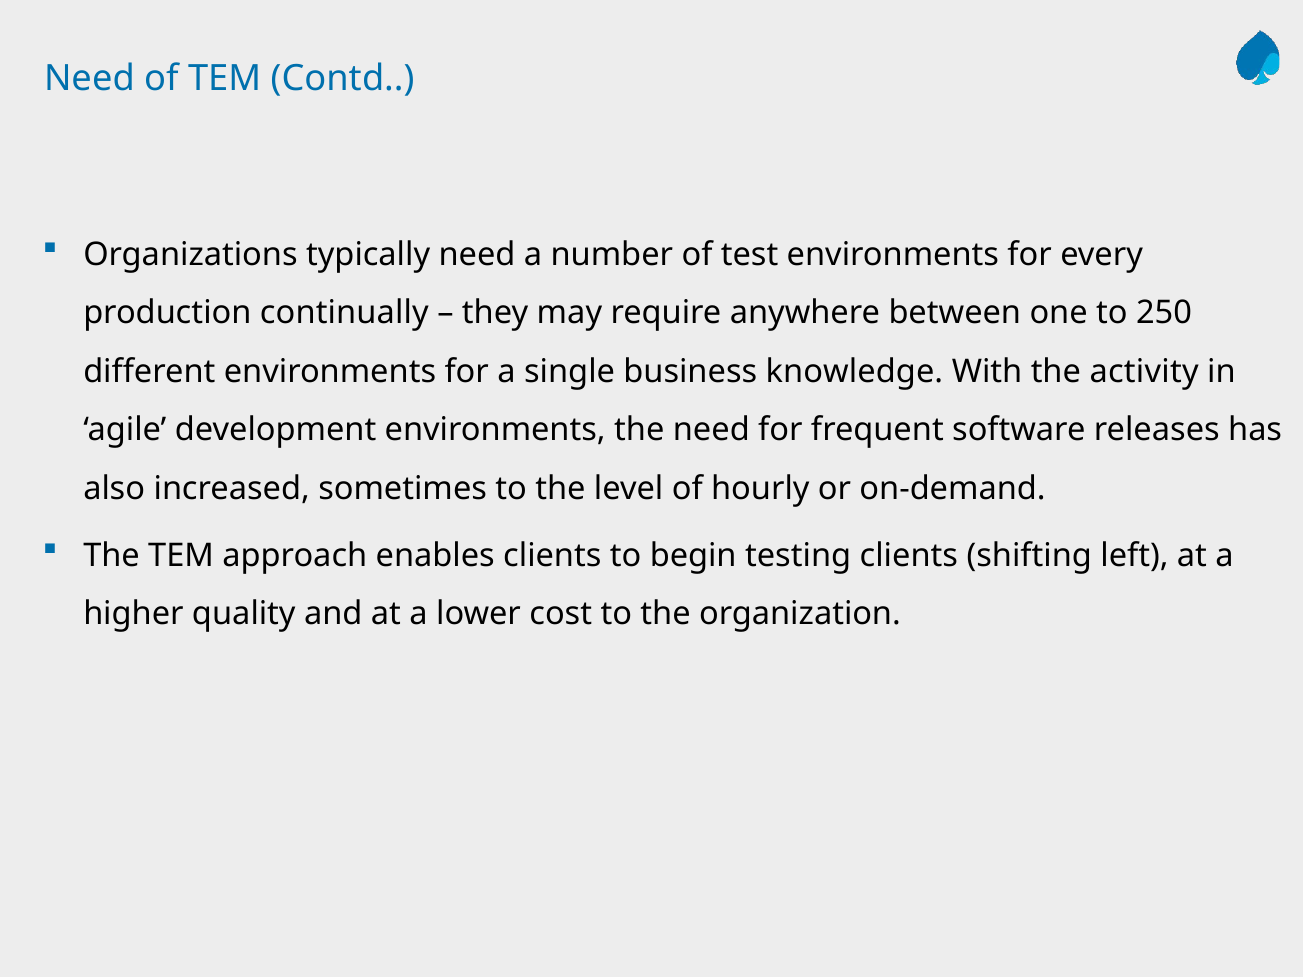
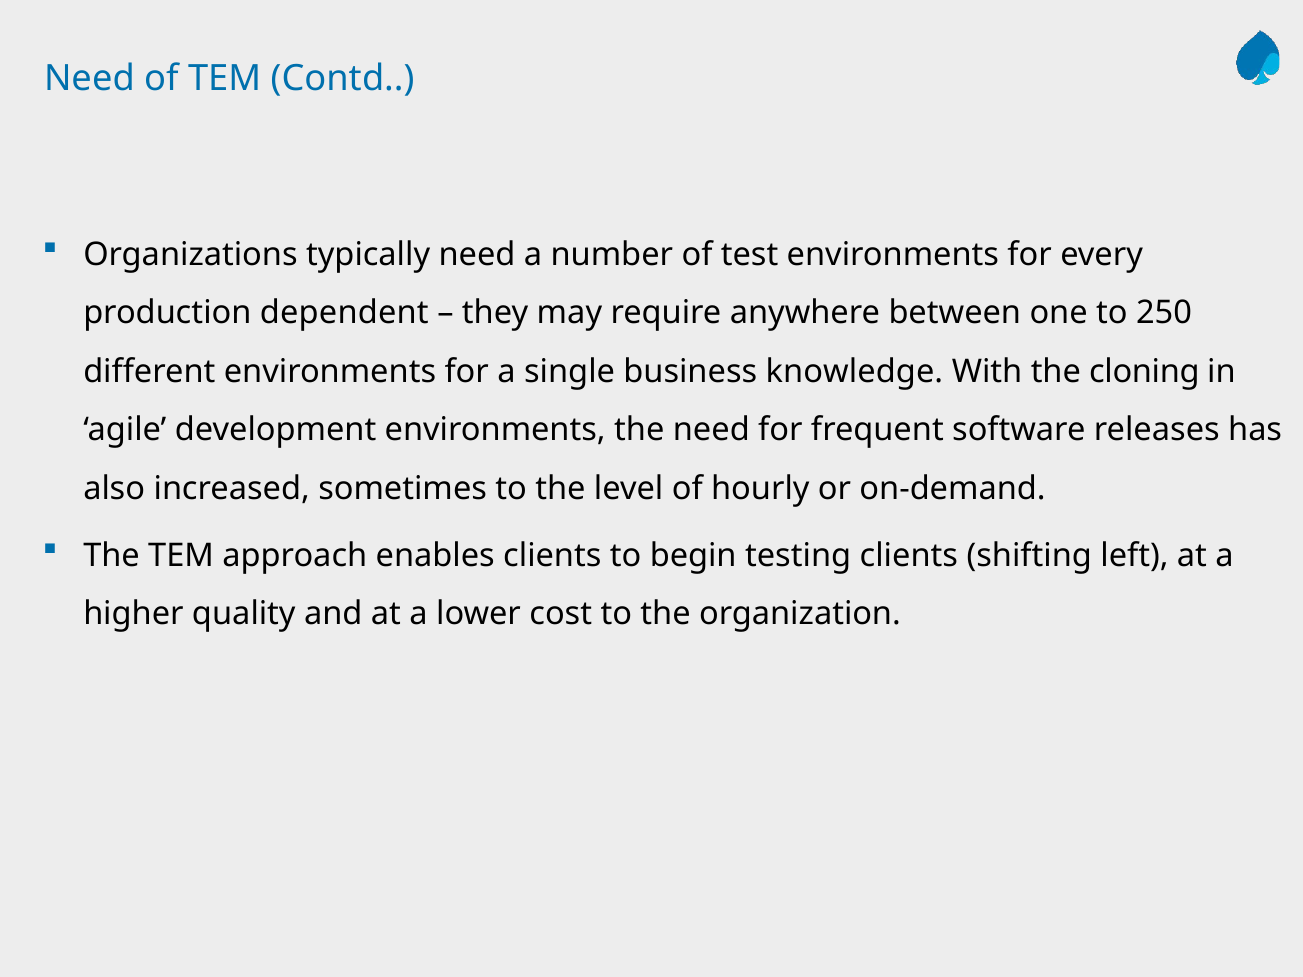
continually: continually -> dependent
activity: activity -> cloning
